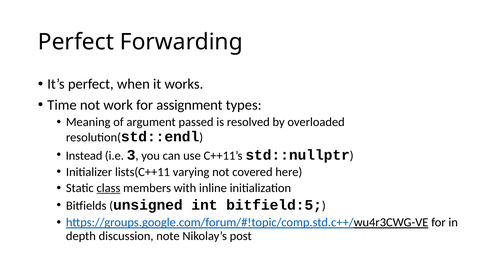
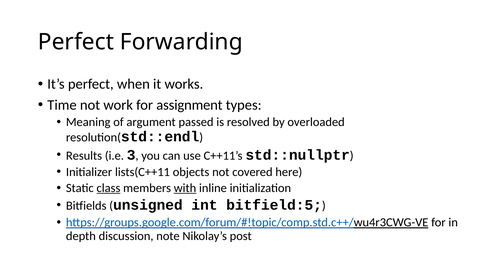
Instead: Instead -> Results
varying: varying -> objects
with underline: none -> present
